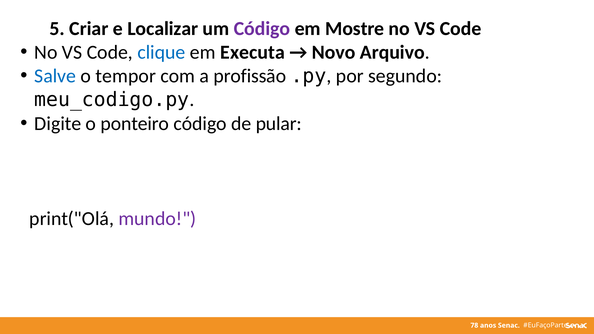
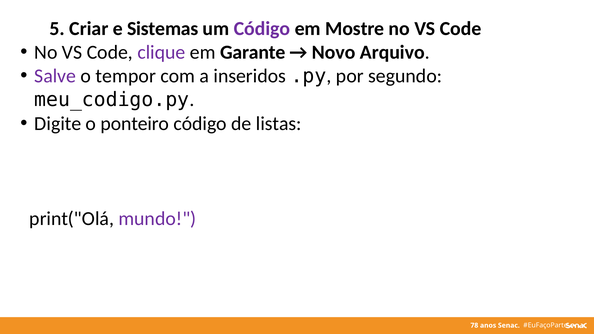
Localizar: Localizar -> Sistemas
clique colour: blue -> purple
Executa: Executa -> Garante
Salve colour: blue -> purple
profissão: profissão -> inseridos
pular: pular -> listas
